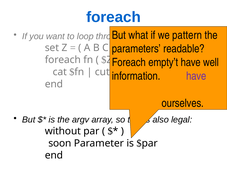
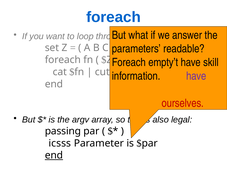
pattern: pattern -> answer
well: well -> skill
ourselves colour: black -> red
without: without -> passing
soon: soon -> icsss
end at (54, 156) underline: none -> present
